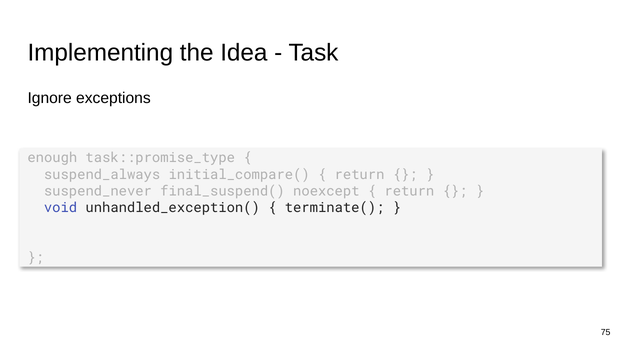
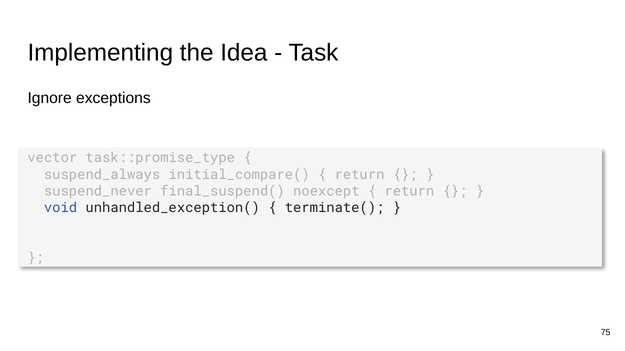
enough: enough -> vector
